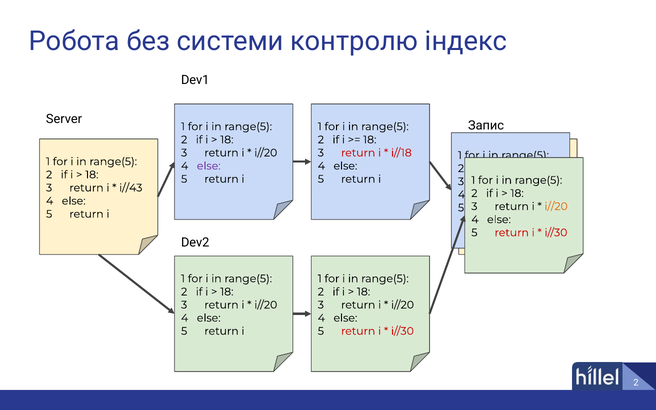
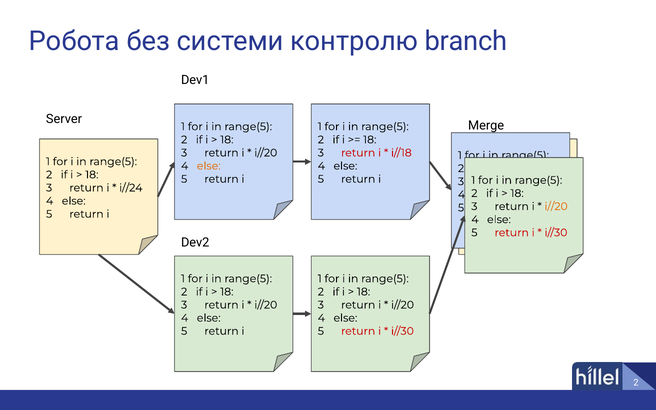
індекс: індекс -> branch
Запис: Запис -> Merge
else at (209, 166) colour: purple -> orange
i//43: i//43 -> i//24
